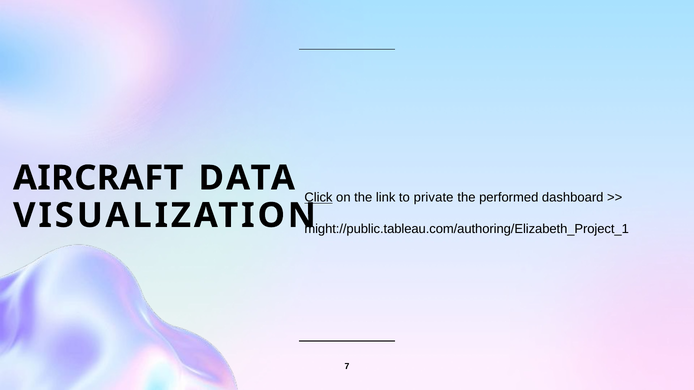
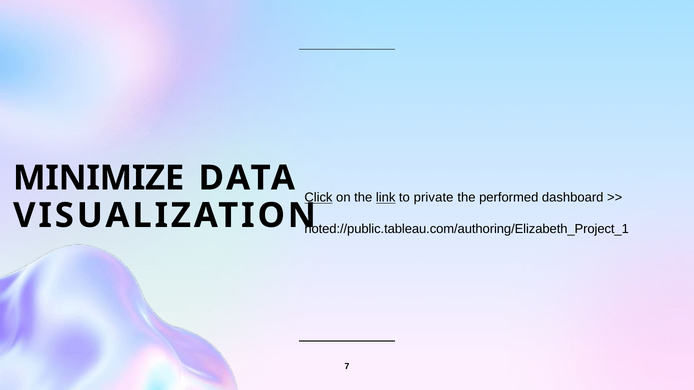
AIRCRAFT: AIRCRAFT -> MINIMIZE
link underline: none -> present
might://public.tableau.com/authoring/Elizabeth_Project_1: might://public.tableau.com/authoring/Elizabeth_Project_1 -> noted://public.tableau.com/authoring/Elizabeth_Project_1
